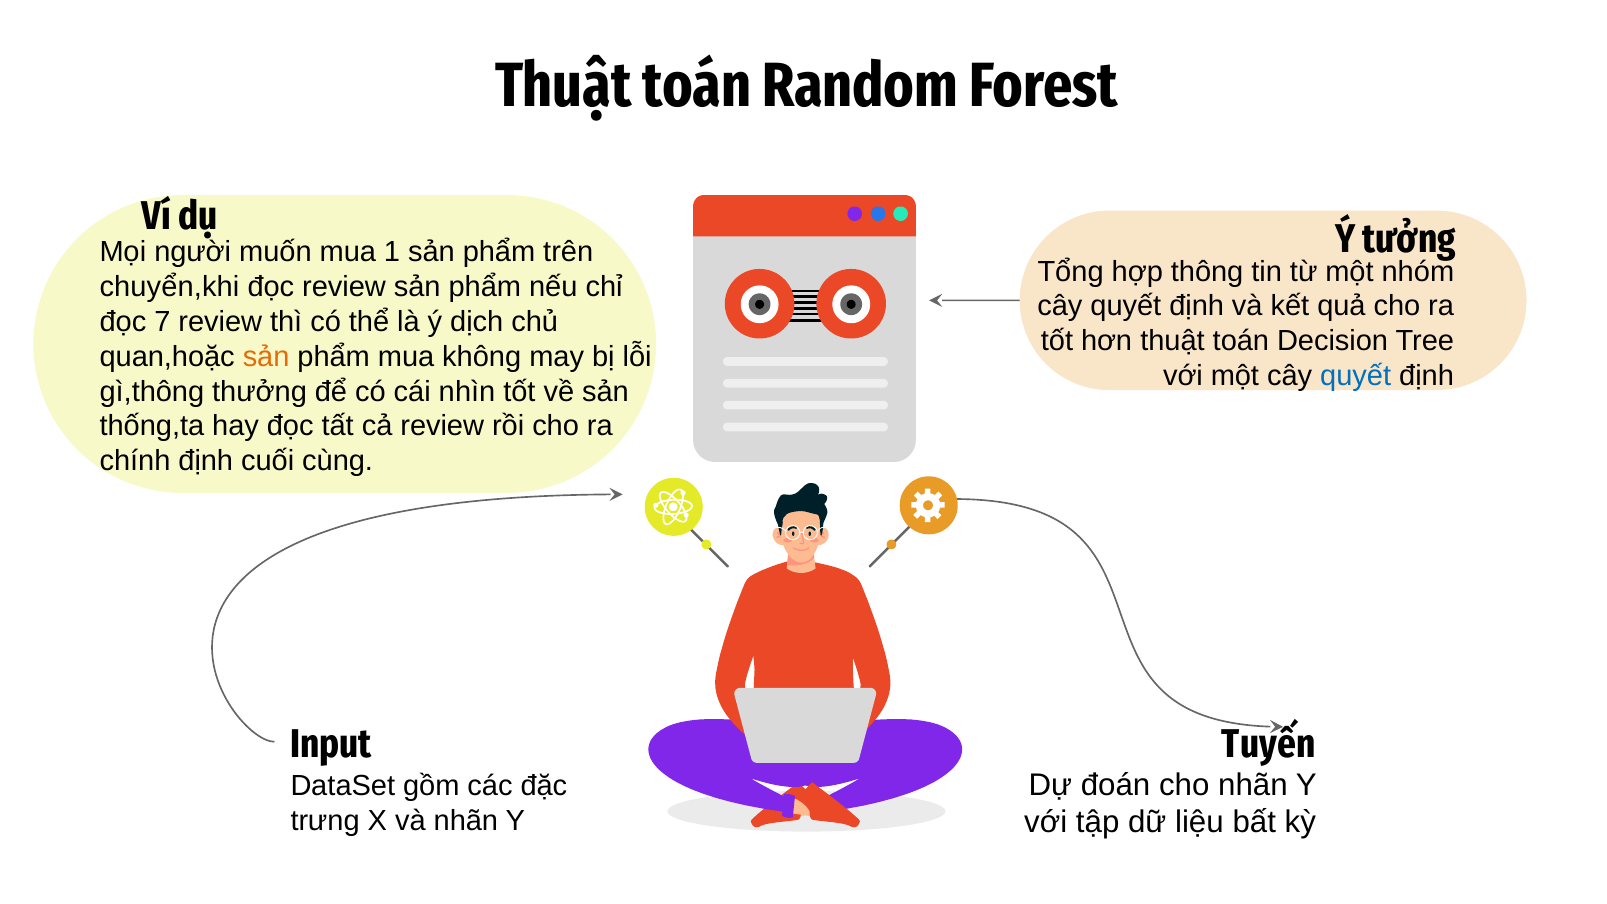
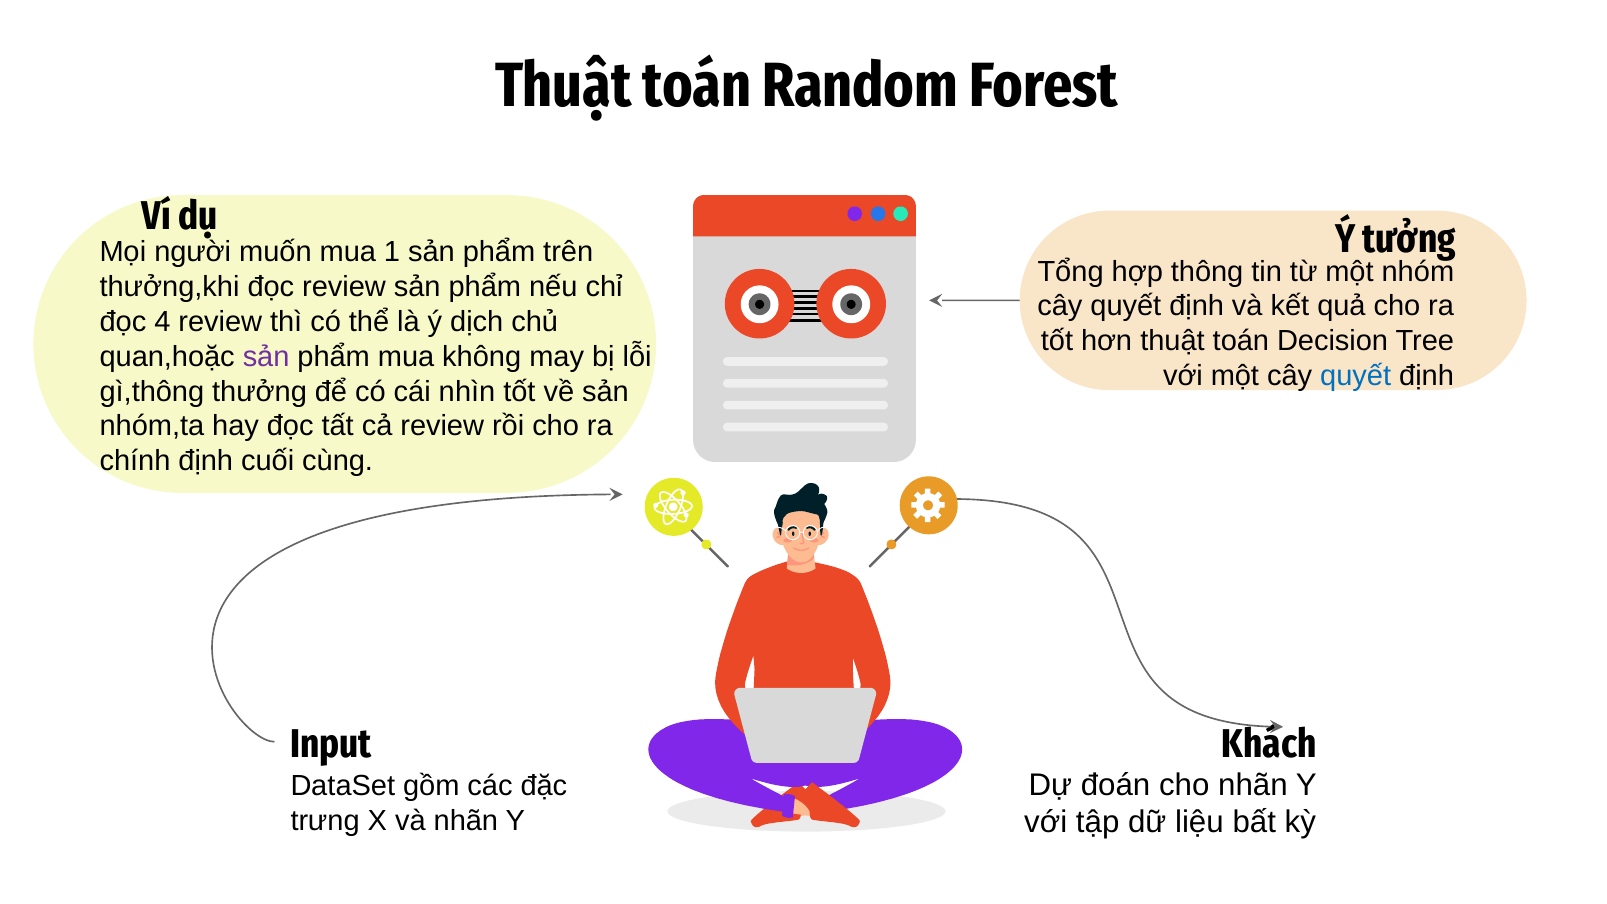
chuyển,khi: chuyển,khi -> thưởng,khi
7: 7 -> 4
sản at (266, 357) colour: orange -> purple
thống,ta: thống,ta -> nhóm,ta
Tuyến: Tuyến -> Khách
